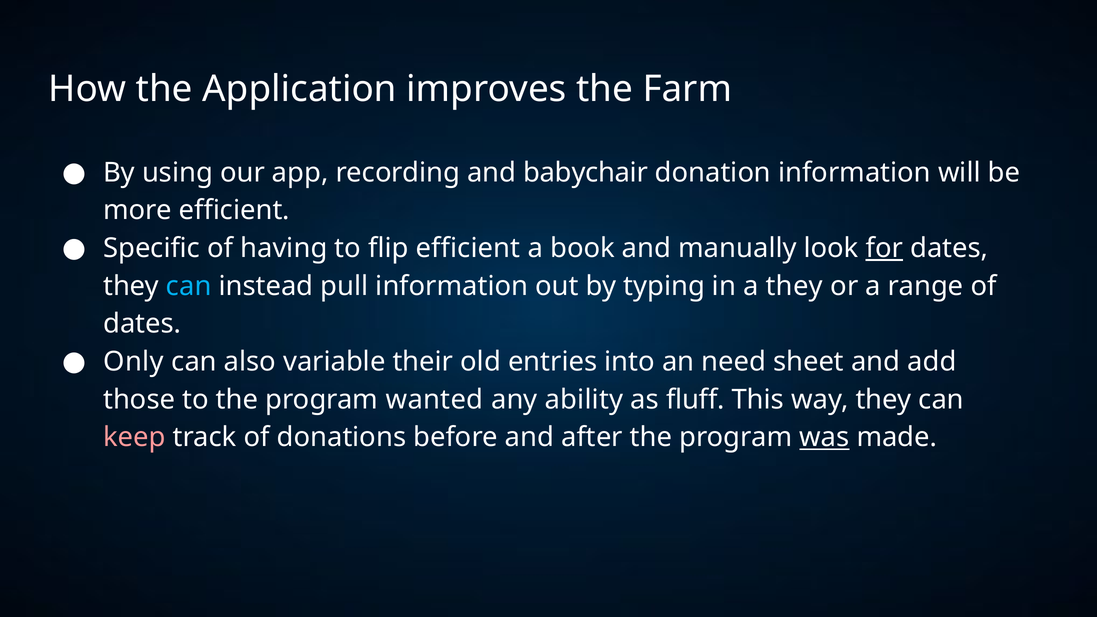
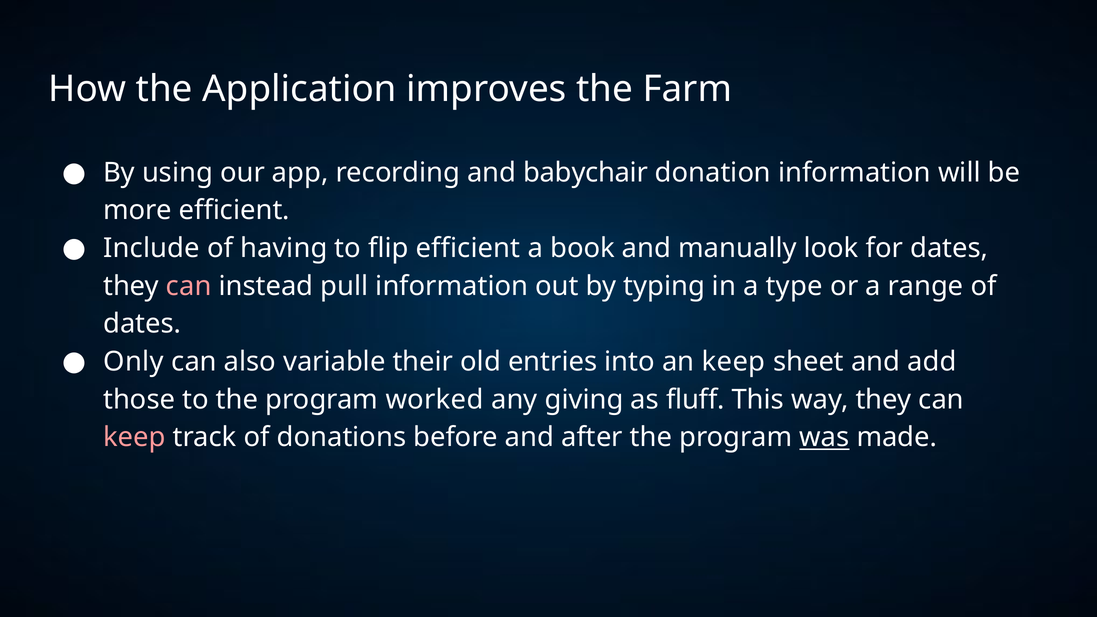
Specific: Specific -> Include
for underline: present -> none
can at (189, 286) colour: light blue -> pink
a they: they -> type
an need: need -> keep
wanted: wanted -> worked
ability: ability -> giving
